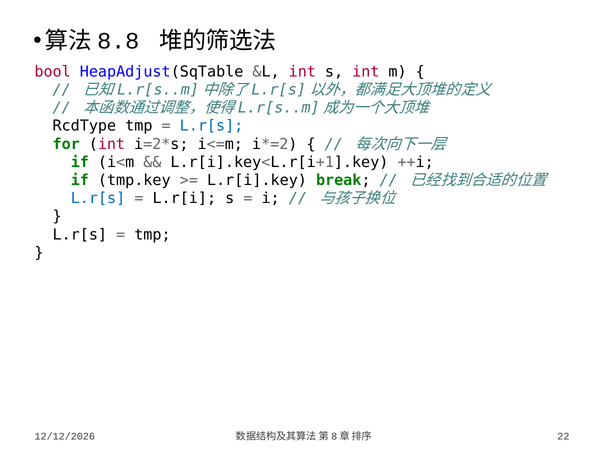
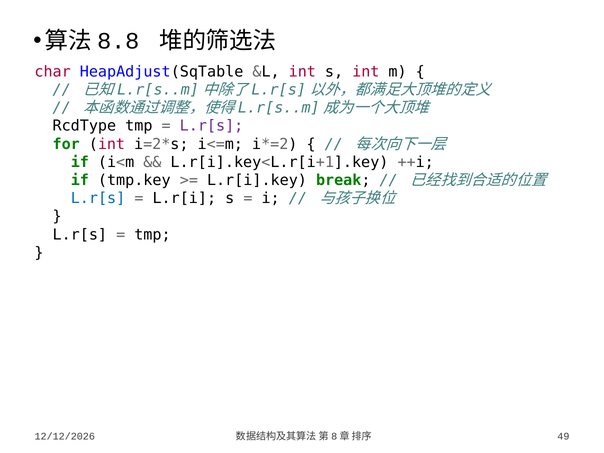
bool: bool -> char
L.r[s at (212, 126) colour: blue -> purple
22: 22 -> 49
